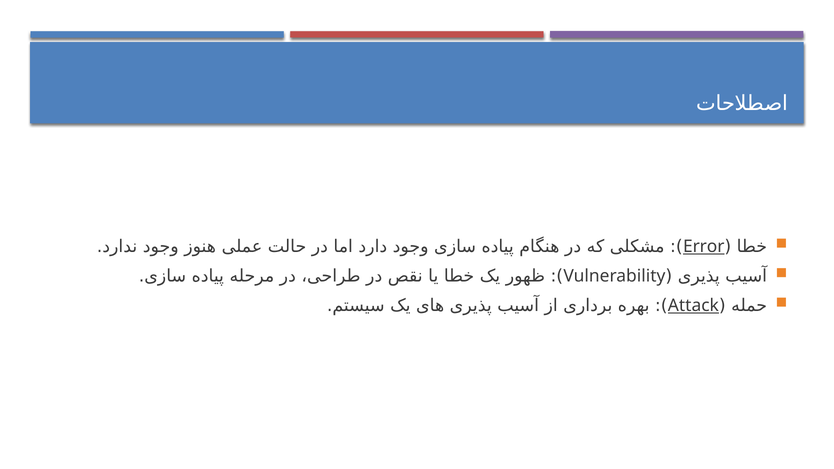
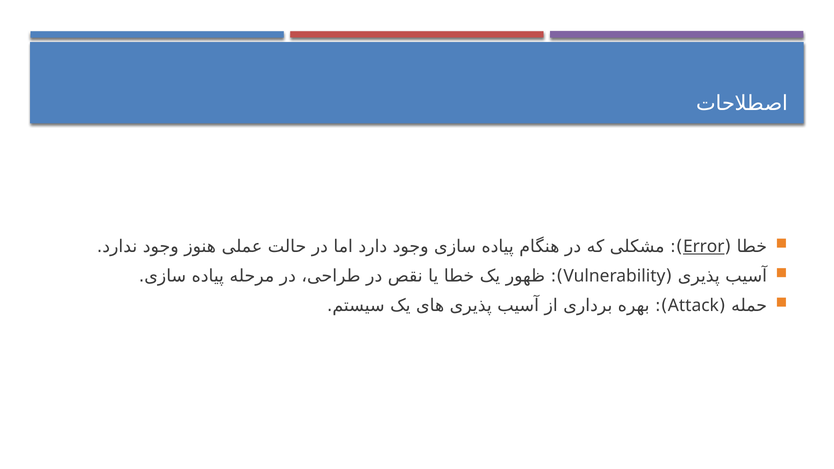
Attack underline: present -> none
